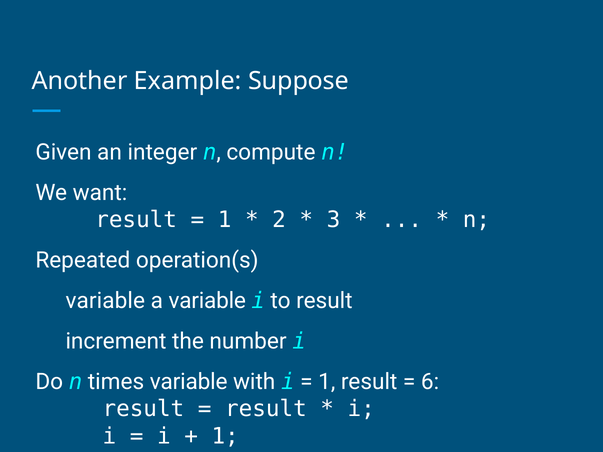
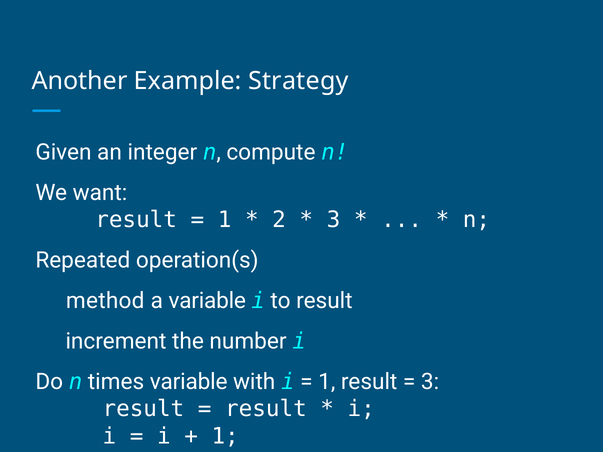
Suppose: Suppose -> Strategy
variable at (105, 301): variable -> method
6 at (430, 382): 6 -> 3
